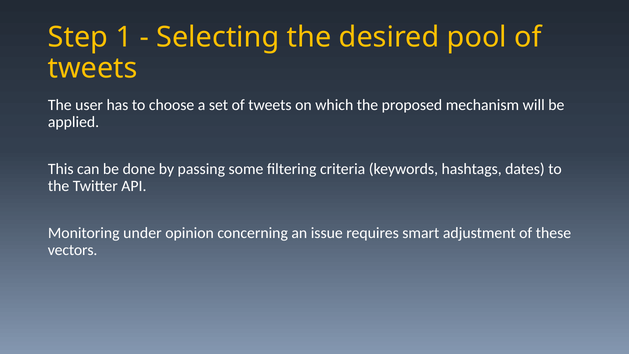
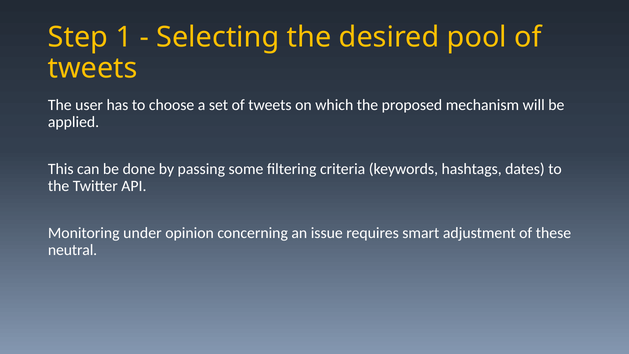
vectors: vectors -> neutral
